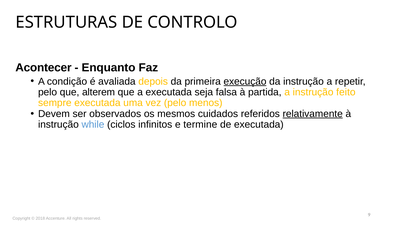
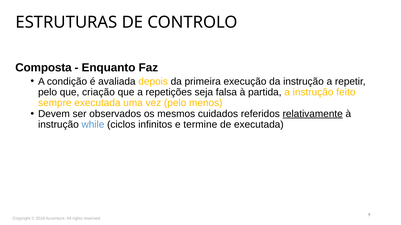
Acontecer: Acontecer -> Composta
execução underline: present -> none
alterem: alterem -> criação
a executada: executada -> repetições
